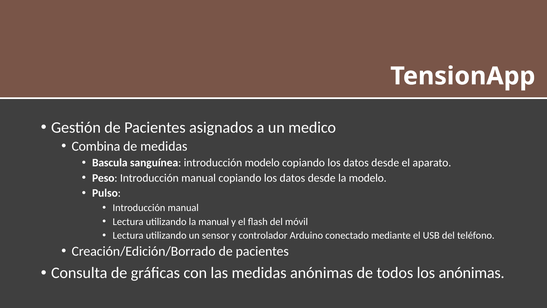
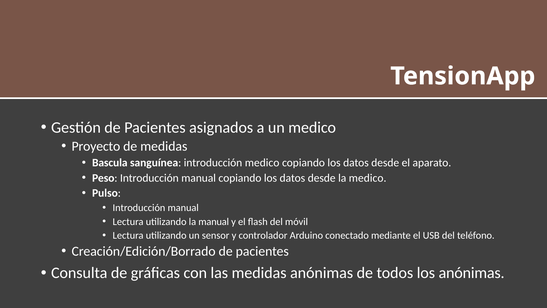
Combina: Combina -> Proyecto
introducción modelo: modelo -> medico
la modelo: modelo -> medico
